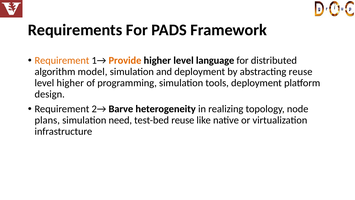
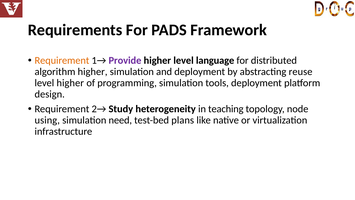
Provide colour: orange -> purple
algorithm model: model -> higher
Barve: Barve -> Study
realizing: realizing -> teaching
plans: plans -> using
test-bed reuse: reuse -> plans
